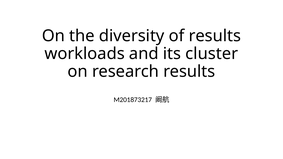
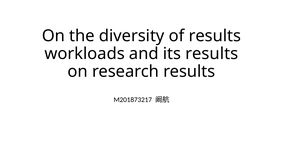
its cluster: cluster -> results
